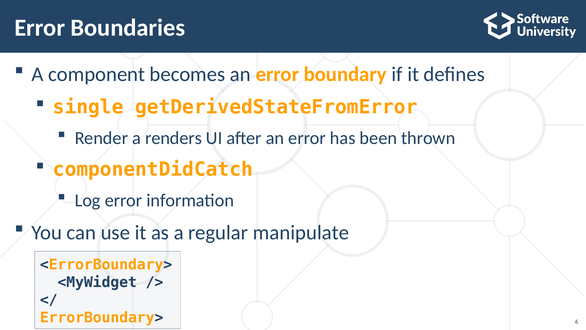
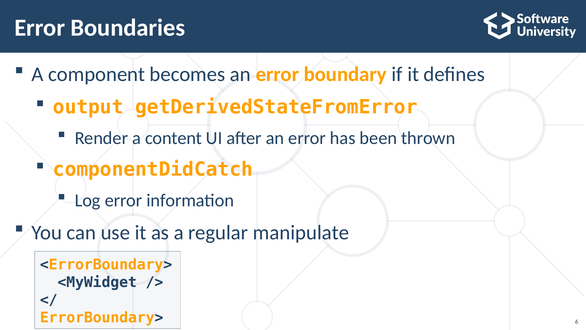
single: single -> output
renders: renders -> content
